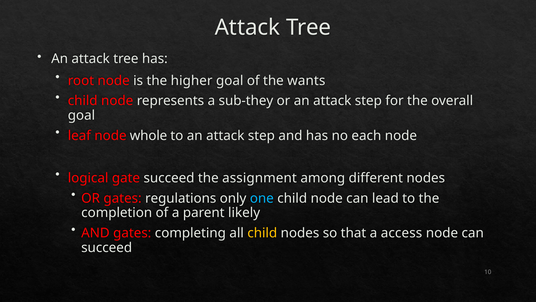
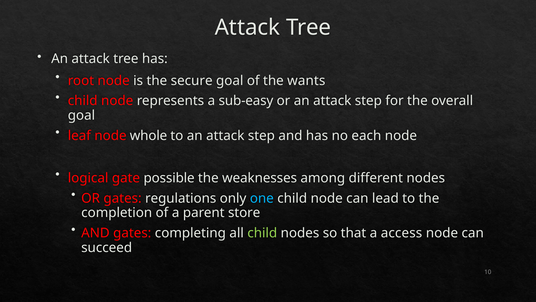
higher: higher -> secure
sub-they: sub-they -> sub-easy
gate succeed: succeed -> possible
assignment: assignment -> weaknesses
likely: likely -> store
child at (262, 233) colour: yellow -> light green
